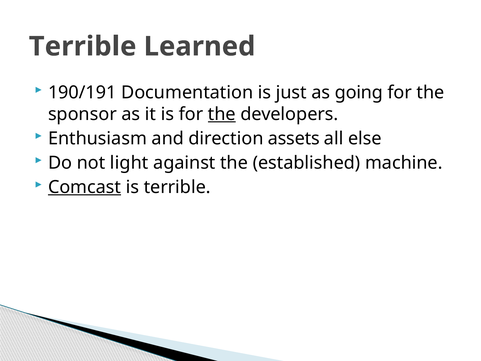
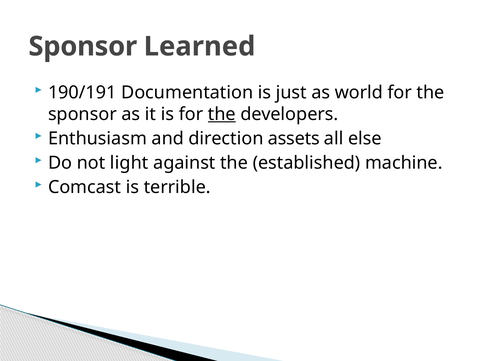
Terrible at (83, 46): Terrible -> Sponsor
going: going -> world
Comcast underline: present -> none
